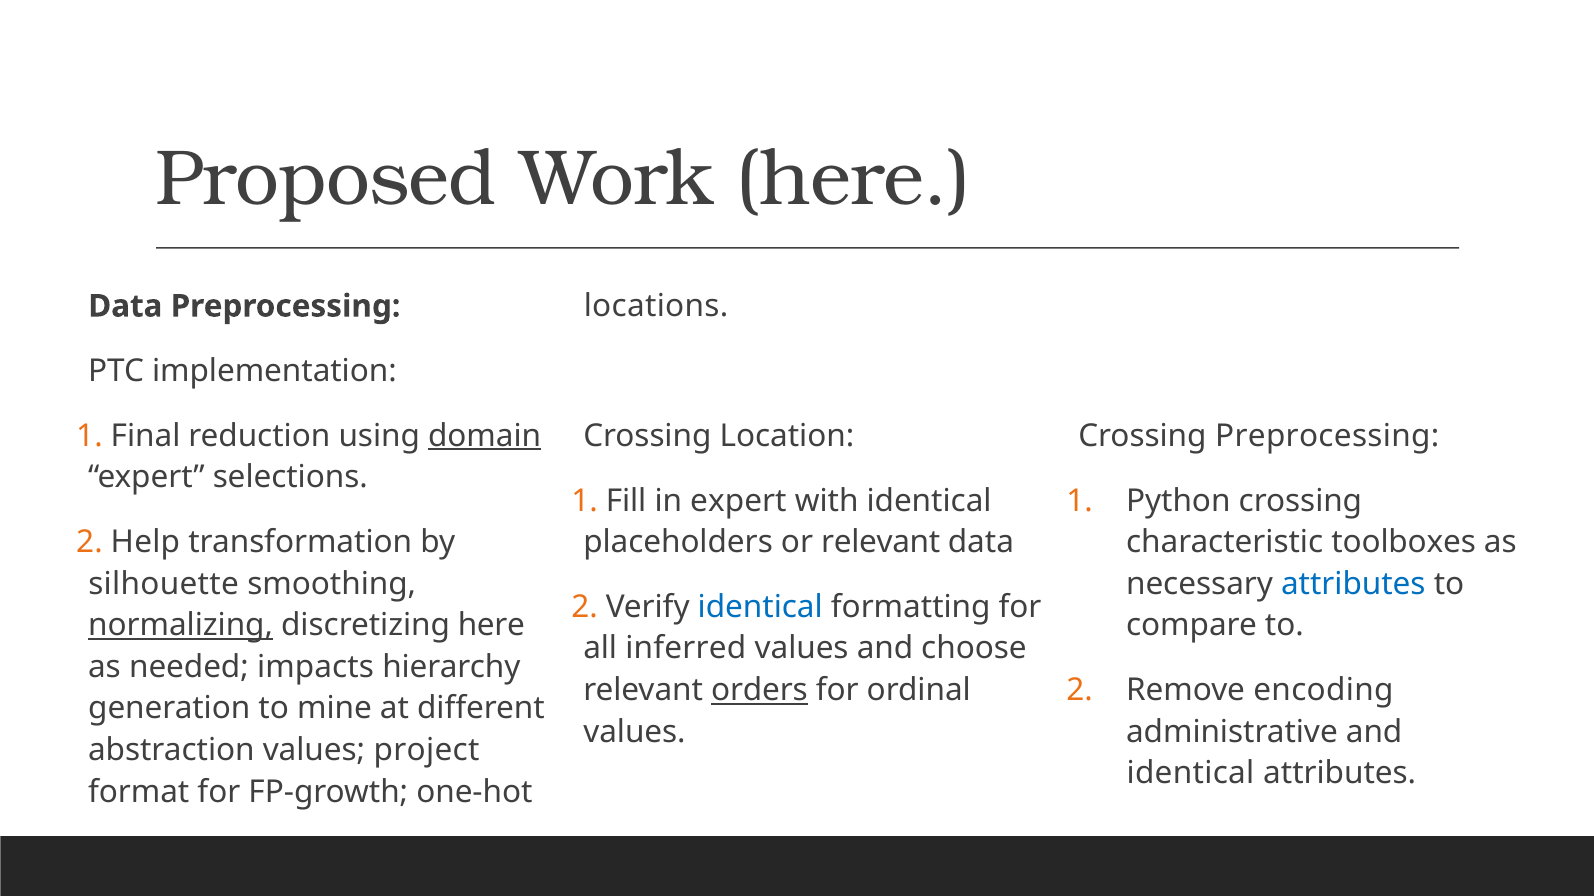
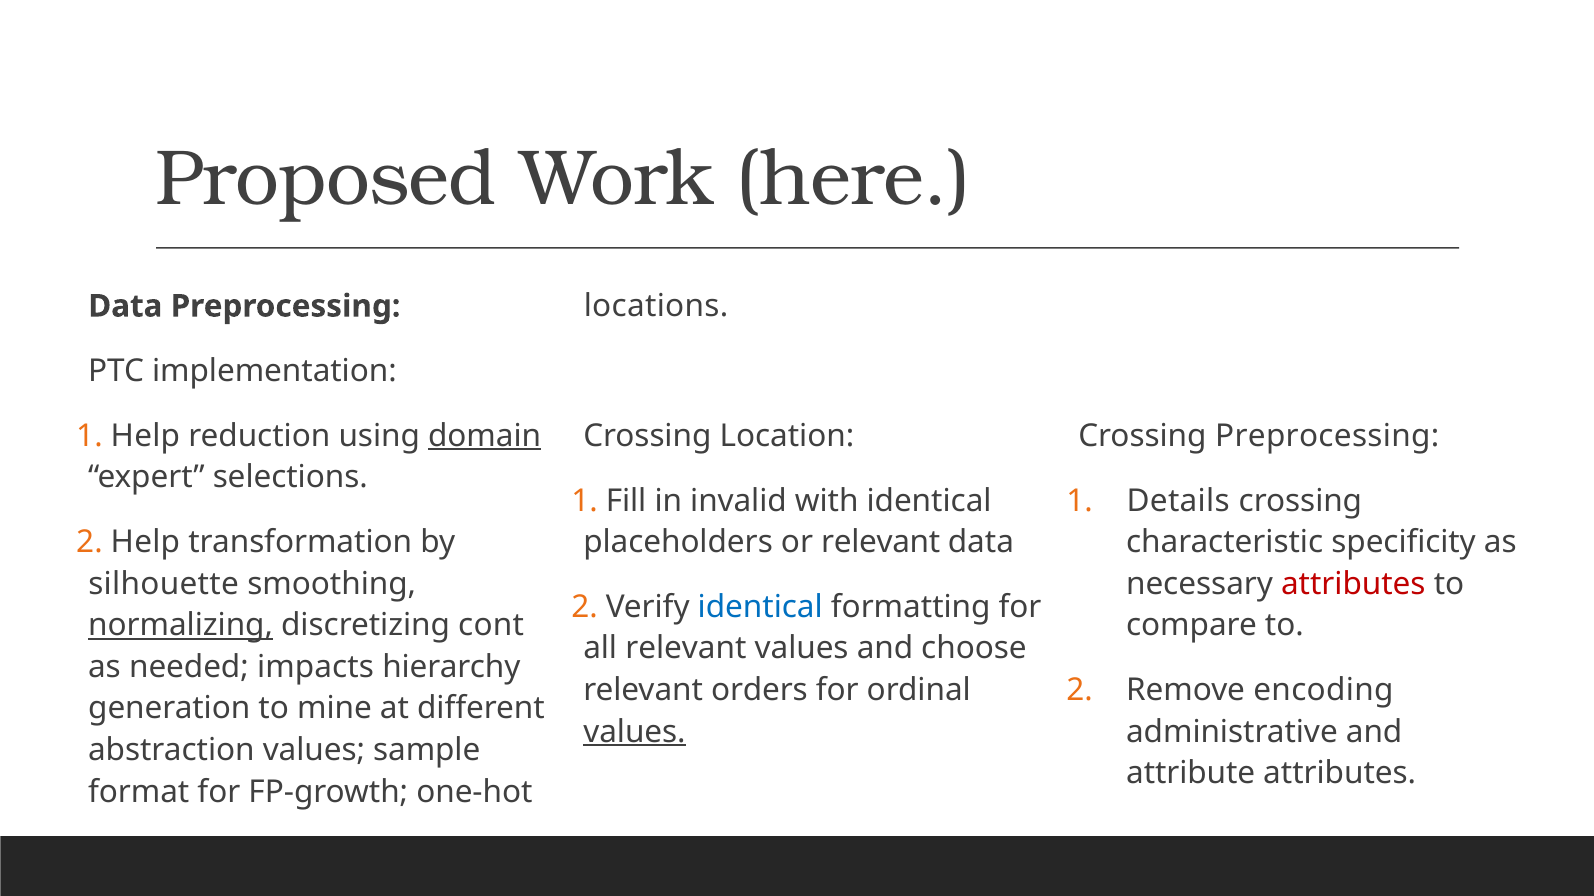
Final at (146, 436): Final -> Help
in expert: expert -> invalid
Python: Python -> Details
toolboxes: toolboxes -> specificity
attributes at (1353, 584) colour: blue -> red
discretizing here: here -> cont
all inferred: inferred -> relevant
orders underline: present -> none
values at (634, 732) underline: none -> present
project: project -> sample
identical at (1190, 774): identical -> attribute
